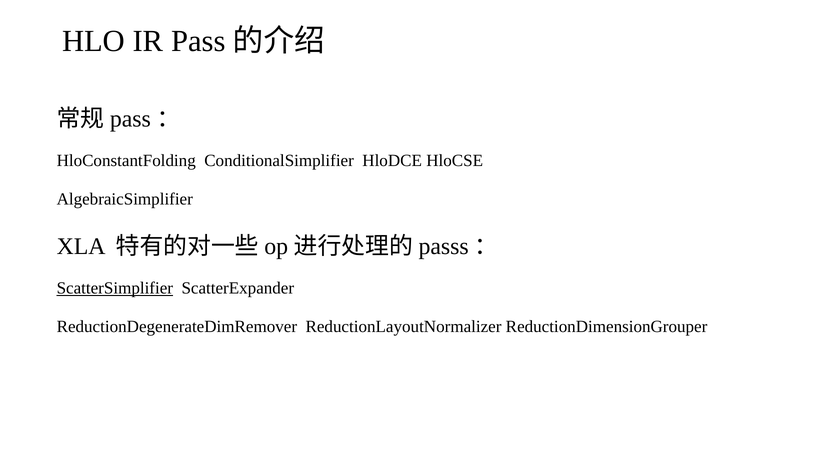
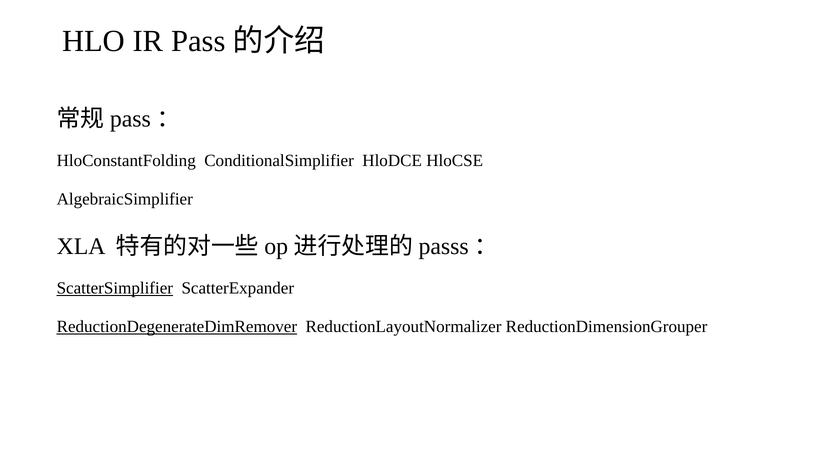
ReductionDegenerateDimRemover underline: none -> present
